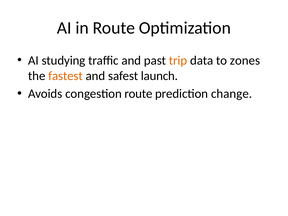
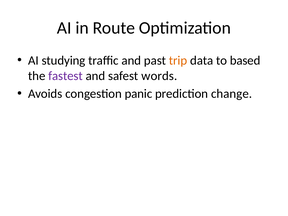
zones: zones -> based
fastest colour: orange -> purple
launch: launch -> words
congestion route: route -> panic
